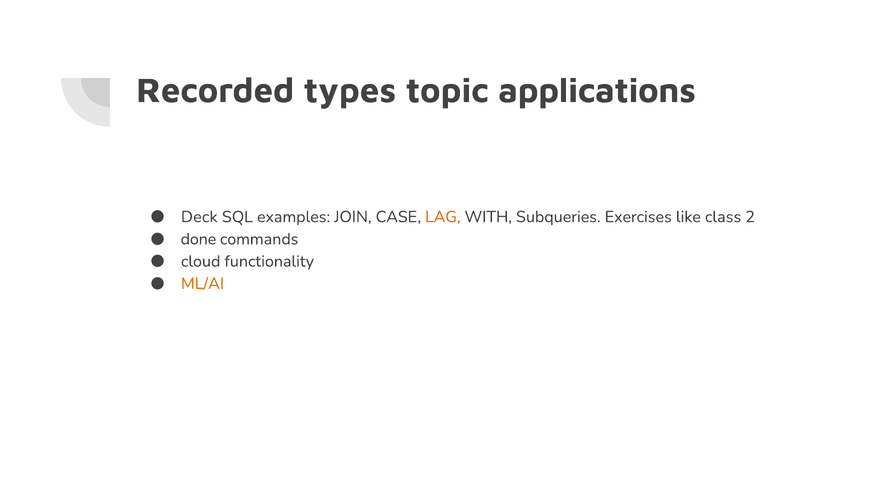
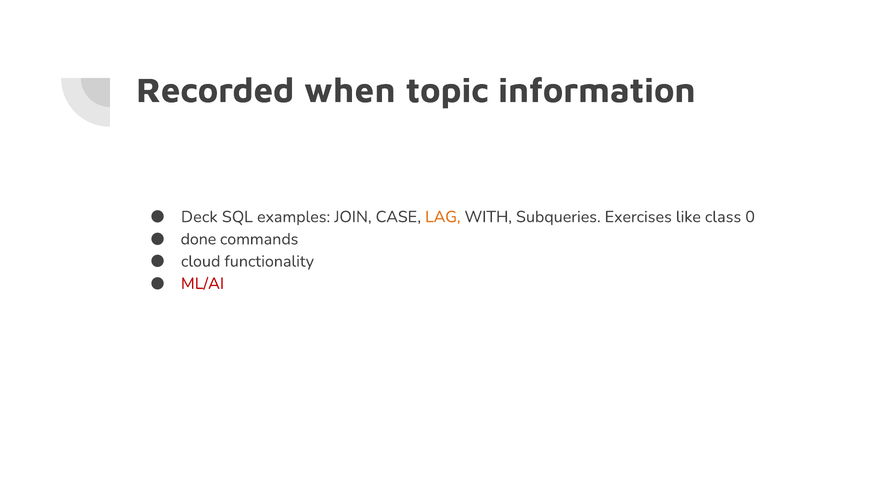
types: types -> when
applications: applications -> information
2: 2 -> 0
ML/AI colour: orange -> red
